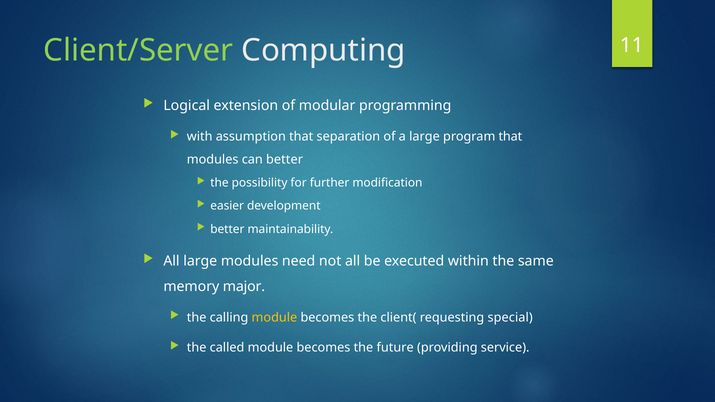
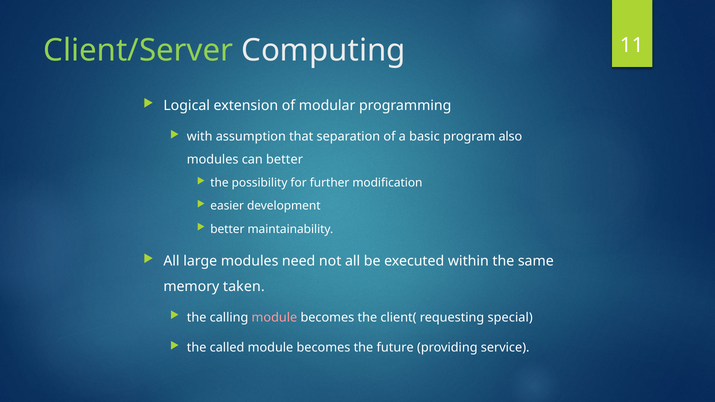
a large: large -> basic
program that: that -> also
major: major -> taken
module at (274, 318) colour: yellow -> pink
